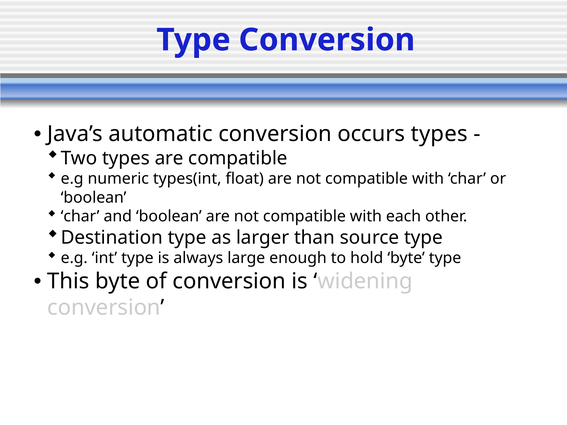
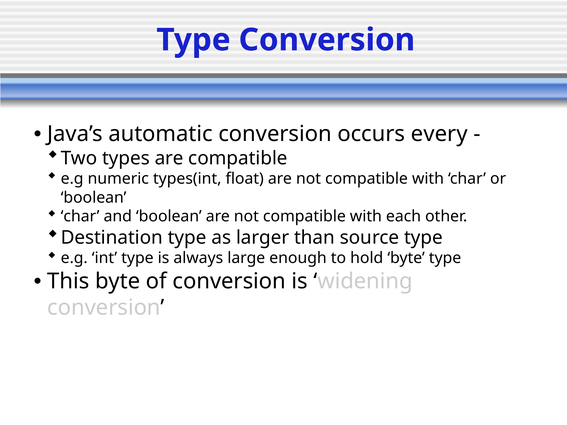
occurs types: types -> every
